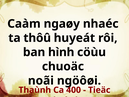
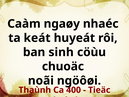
thôû: thôû -> keát
hình: hình -> sinh
